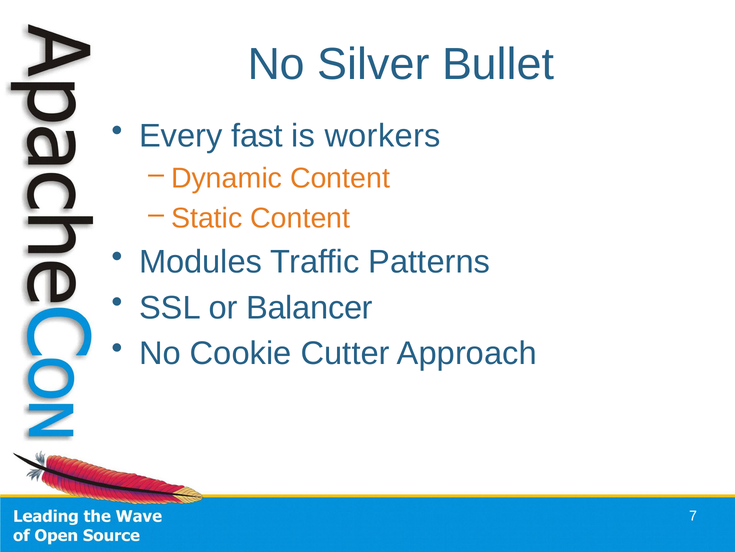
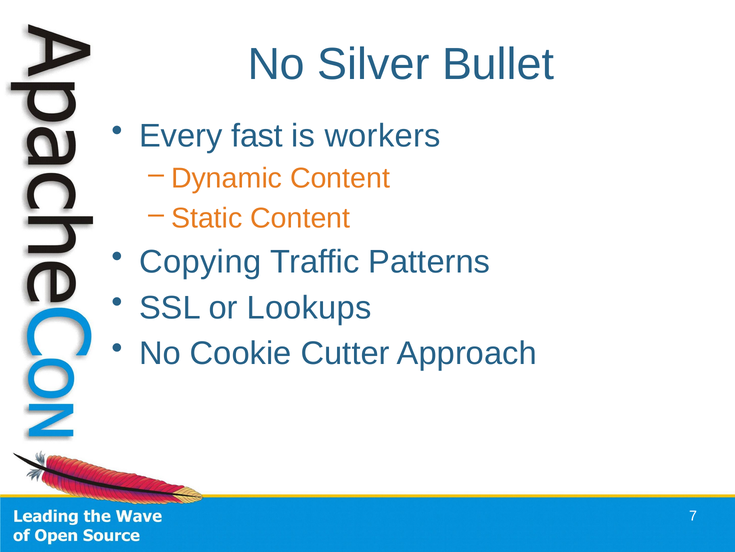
Modules: Modules -> Copying
Balancer: Balancer -> Lookups
